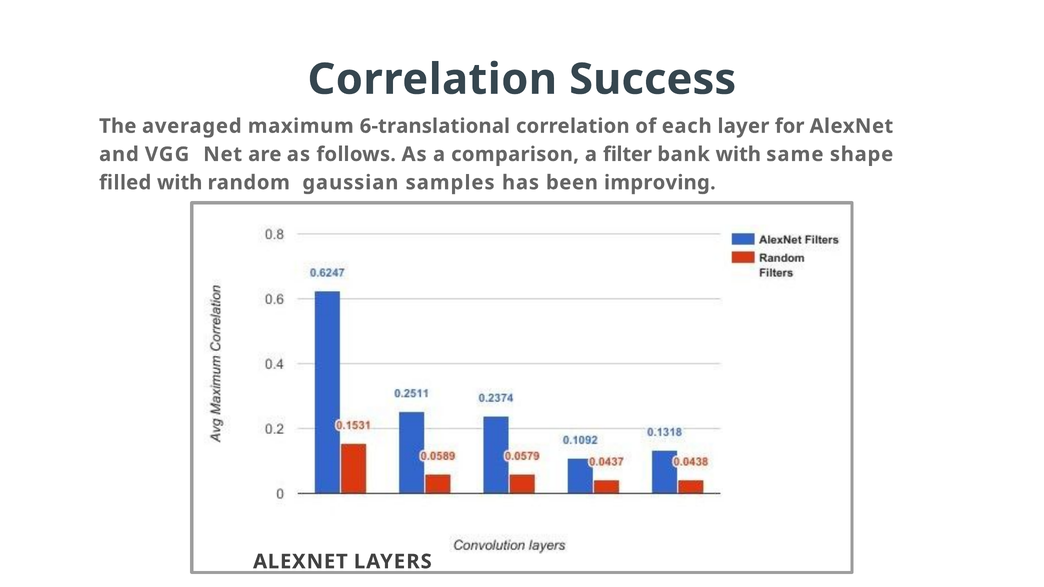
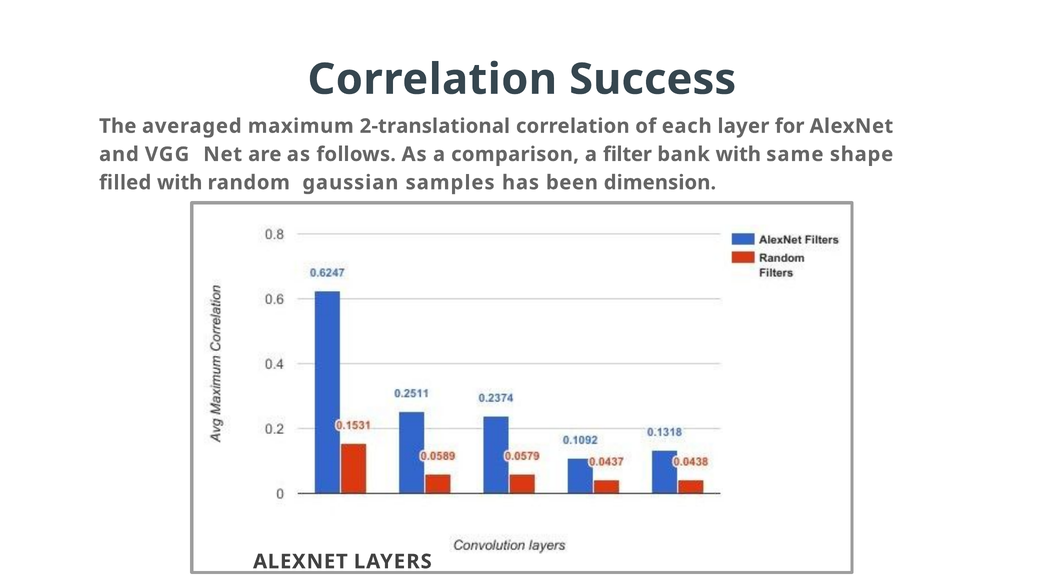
6-translational: 6-translational -> 2-translational
improving: improving -> dimension
